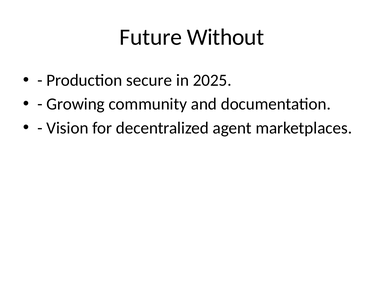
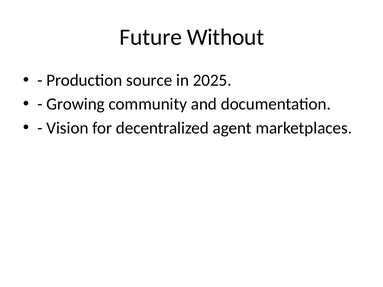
secure: secure -> source
